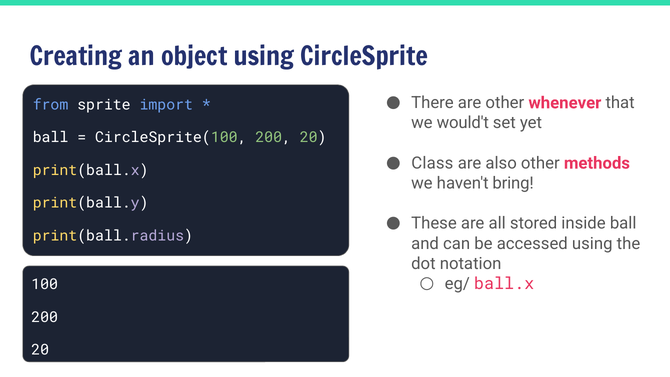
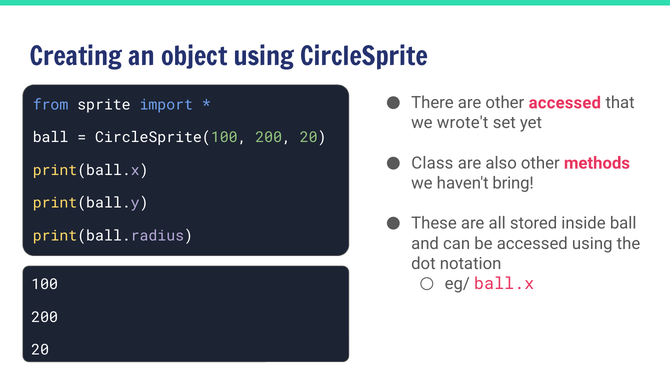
other whenever: whenever -> accessed
would't: would't -> wrote't
